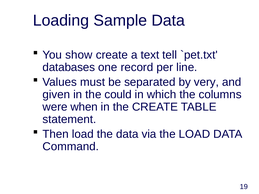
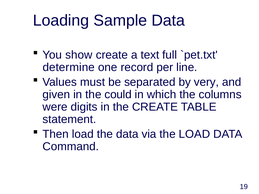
tell: tell -> full
databases: databases -> determine
when: when -> digits
